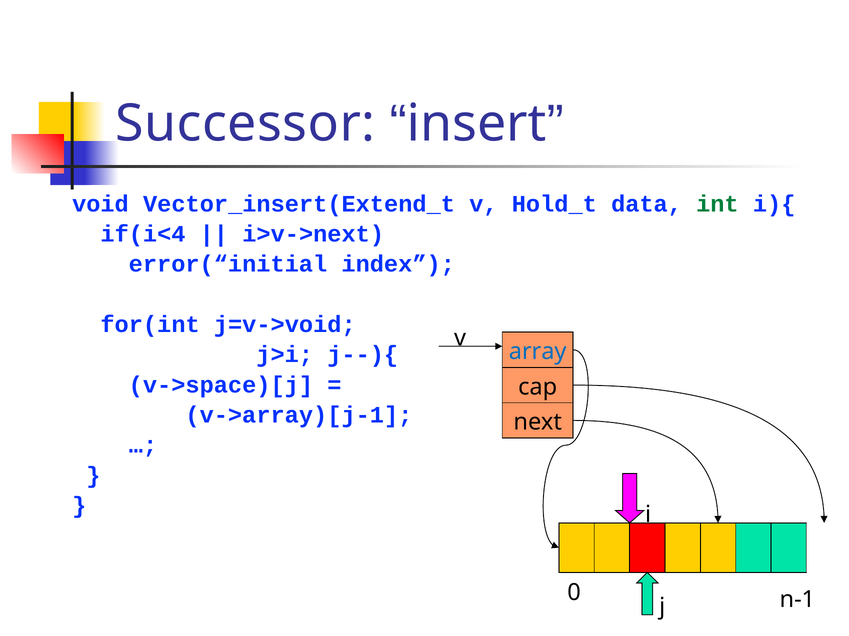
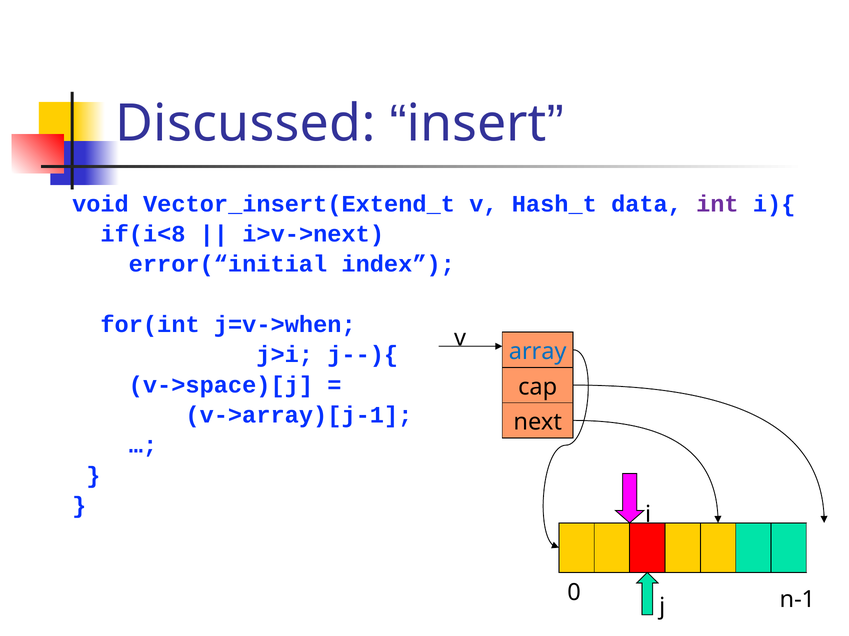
Successor: Successor -> Discussed
Hold_t: Hold_t -> Hash_t
int colour: green -> purple
if(i<4: if(i<4 -> if(i<8
j=v->void: j=v->void -> j=v->when
